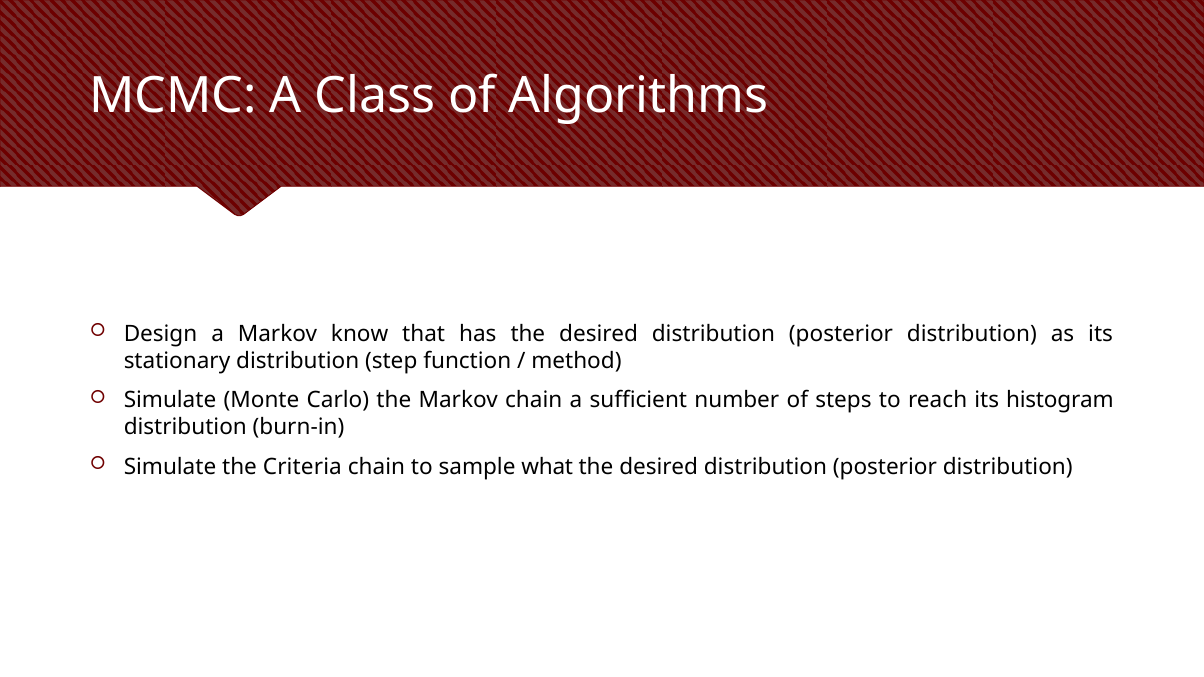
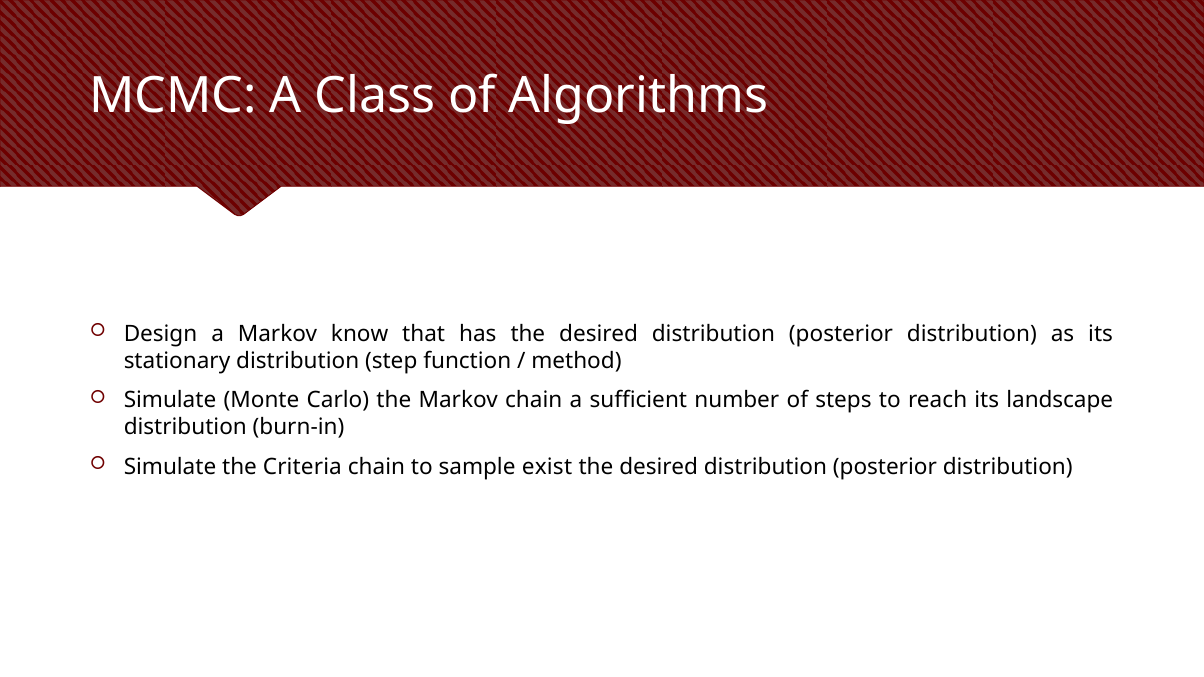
histogram: histogram -> landscape
what: what -> exist
